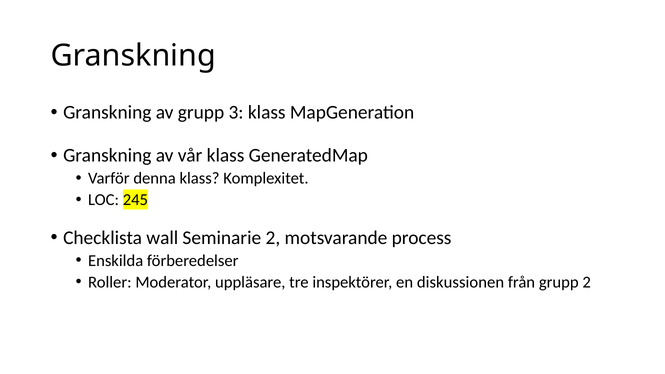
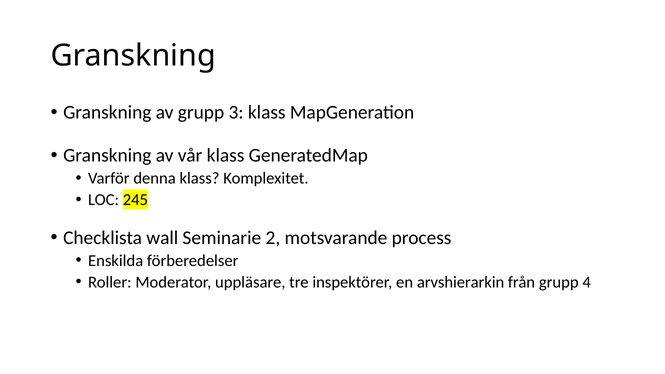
diskussionen: diskussionen -> arvshierarkin
grupp 2: 2 -> 4
